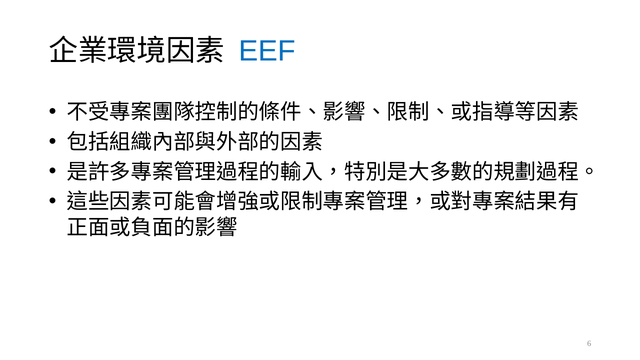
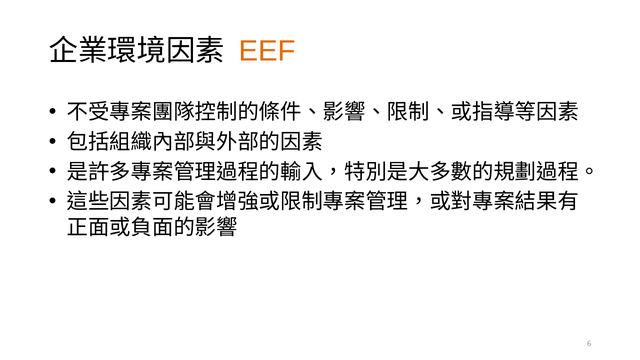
EEF colour: blue -> orange
